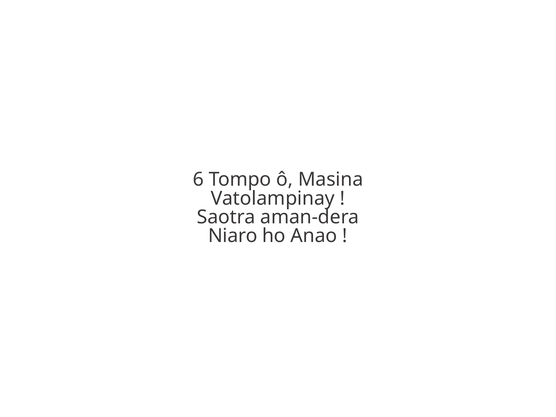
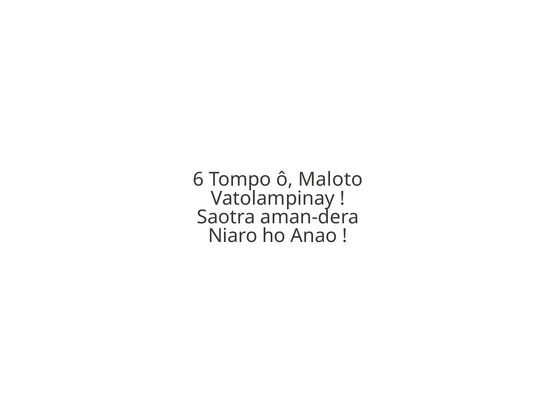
Masina: Masina -> Maloto
